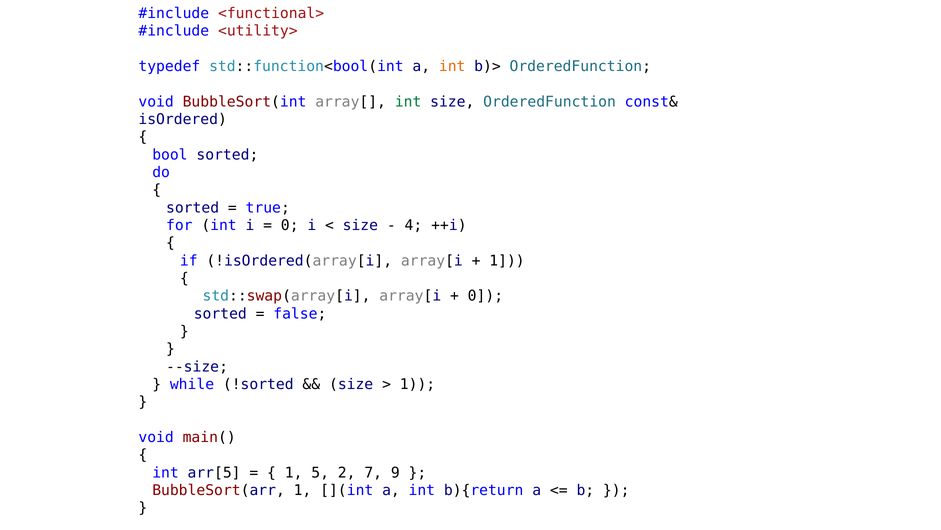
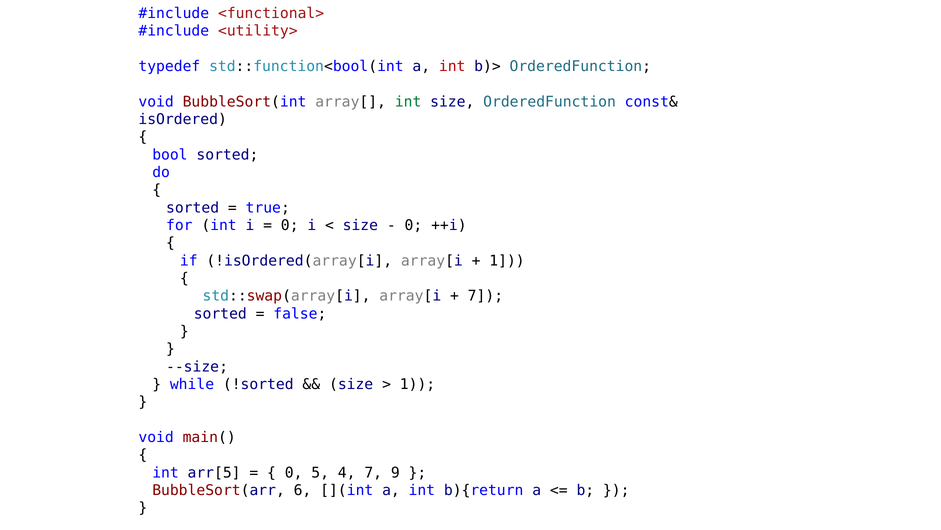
int at (452, 66) colour: orange -> red
4 at (413, 225): 4 -> 0
0 at (485, 296): 0 -> 7
1 at (294, 472): 1 -> 0
2: 2 -> 4
BubbleSort(arr 1: 1 -> 6
